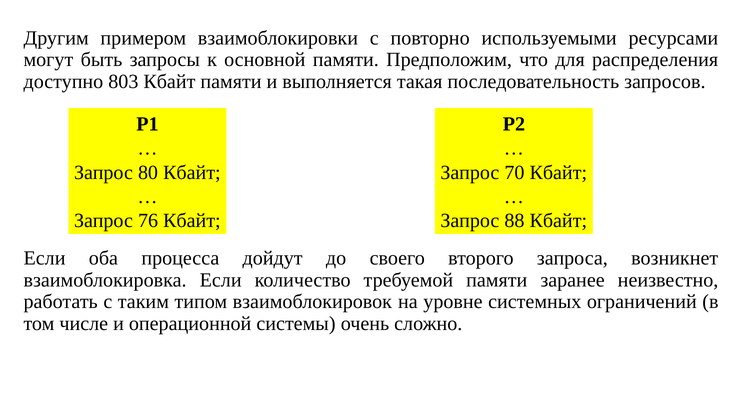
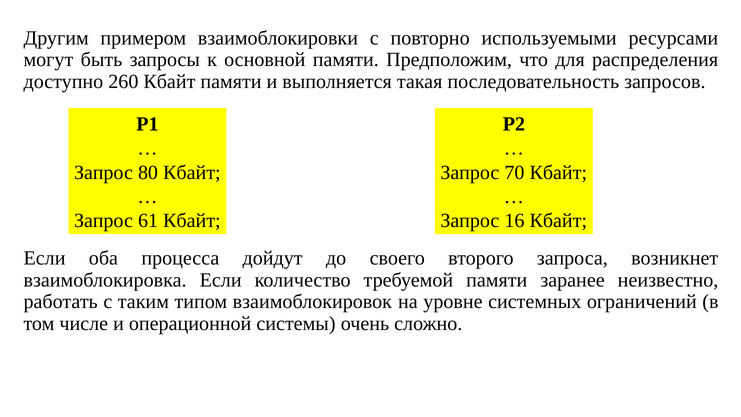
803: 803 -> 260
76: 76 -> 61
88: 88 -> 16
